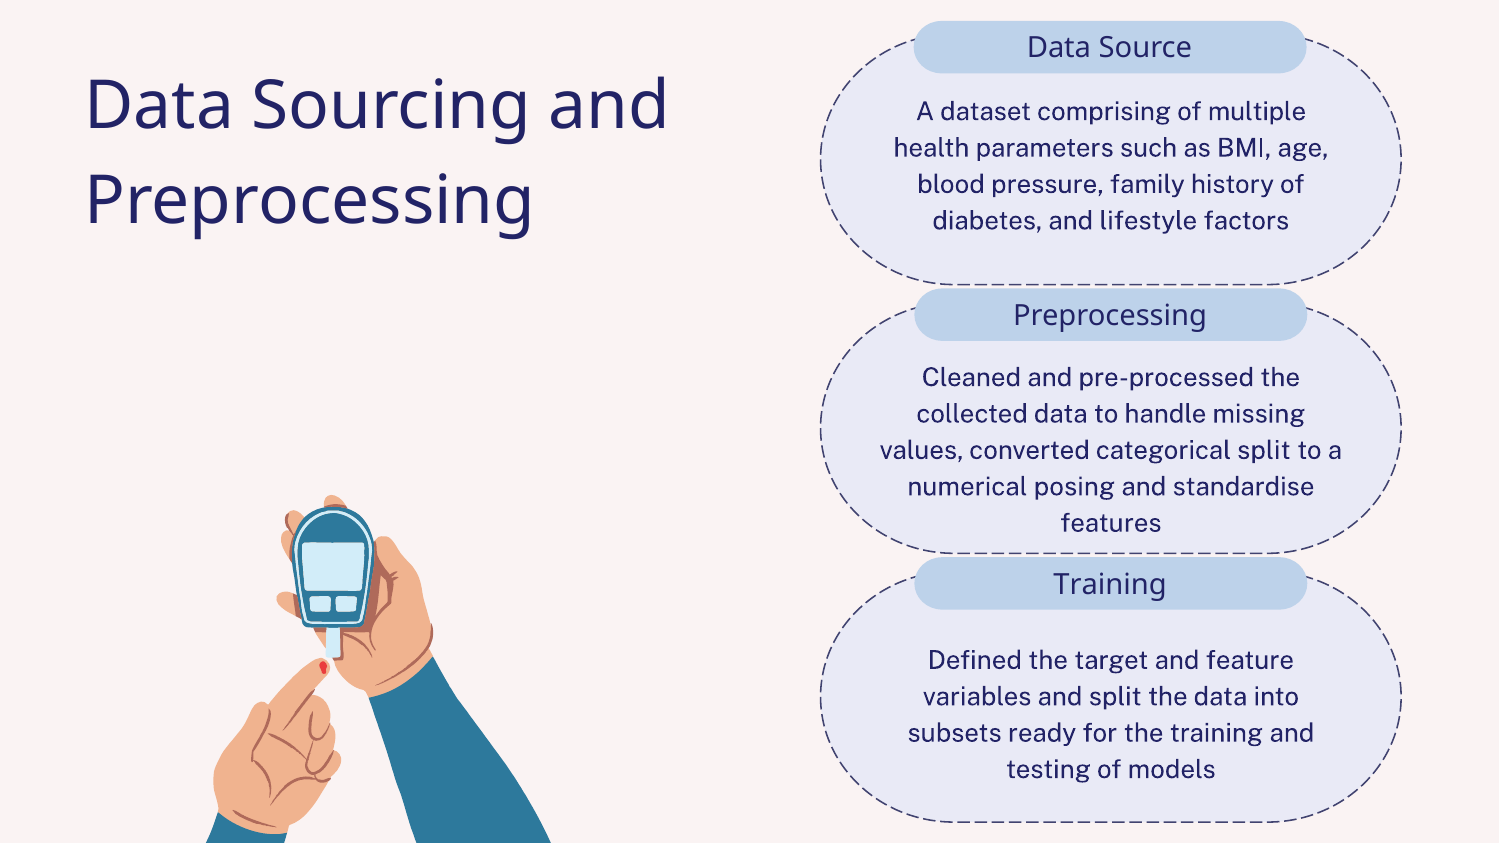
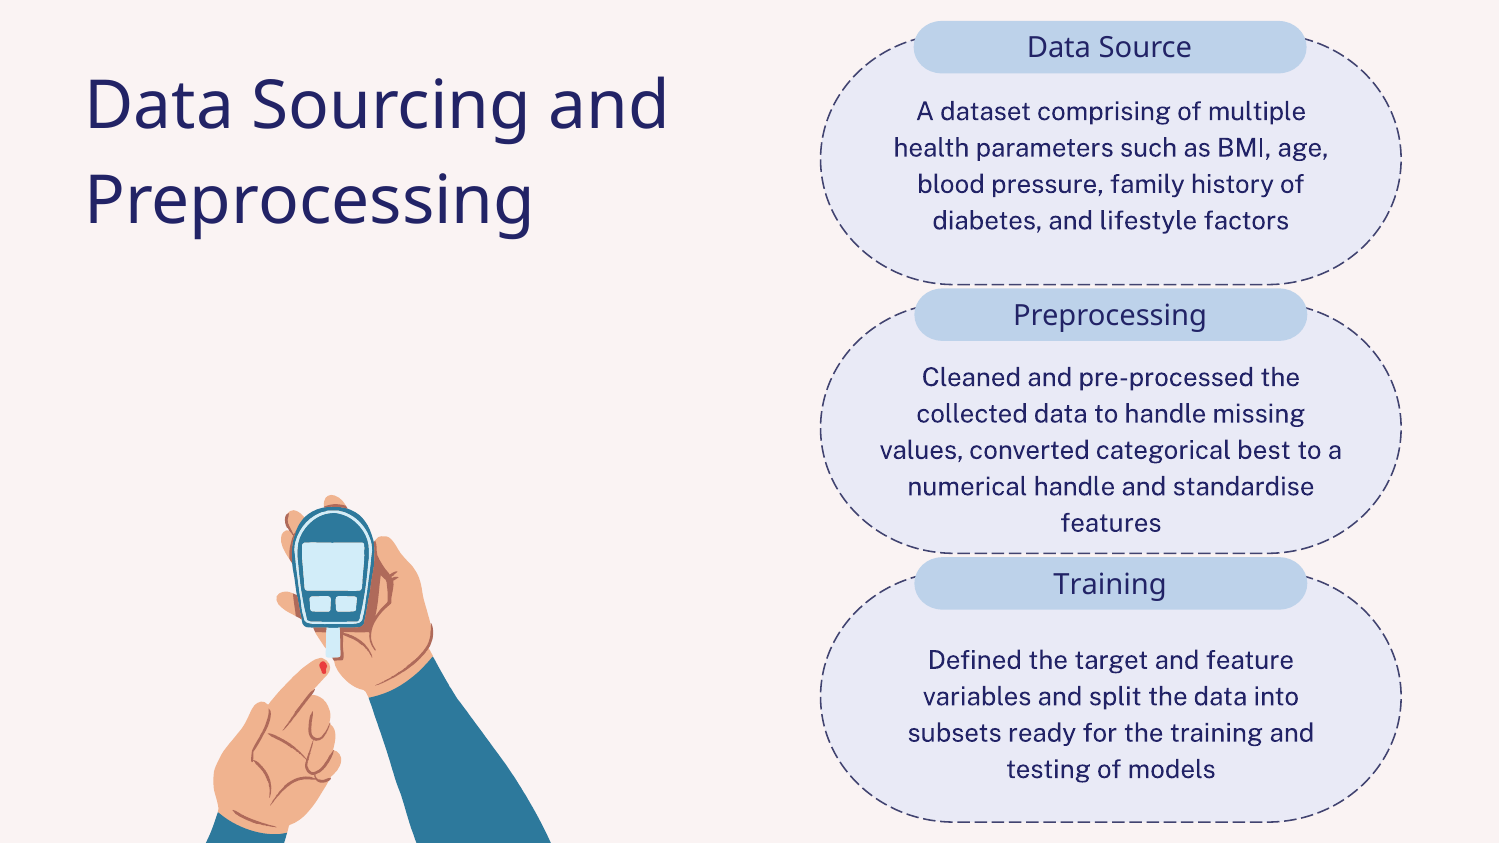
categorical split: split -> best
numerical posing: posing -> handle
